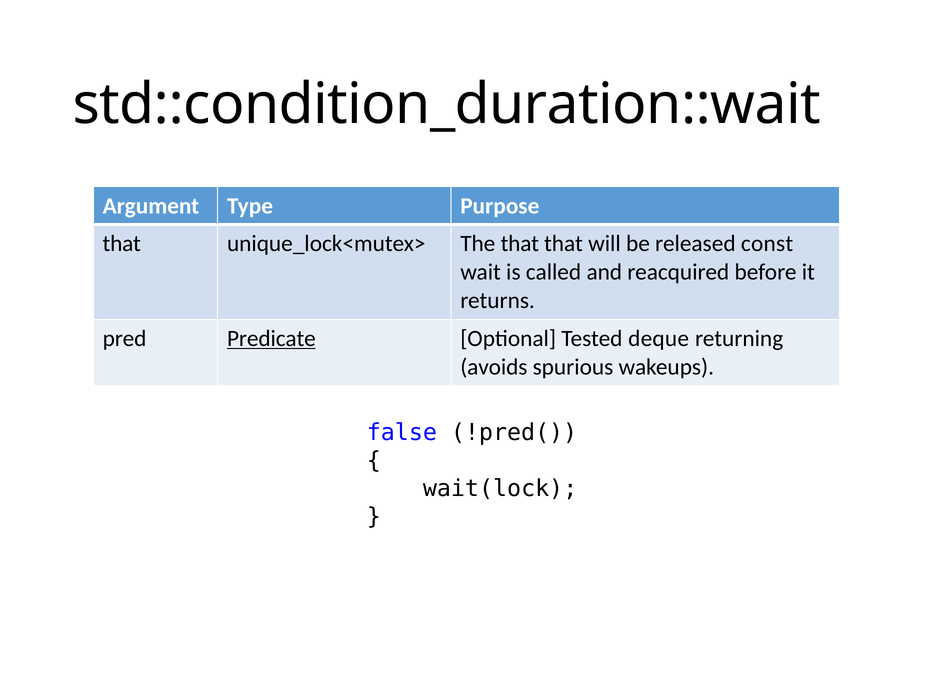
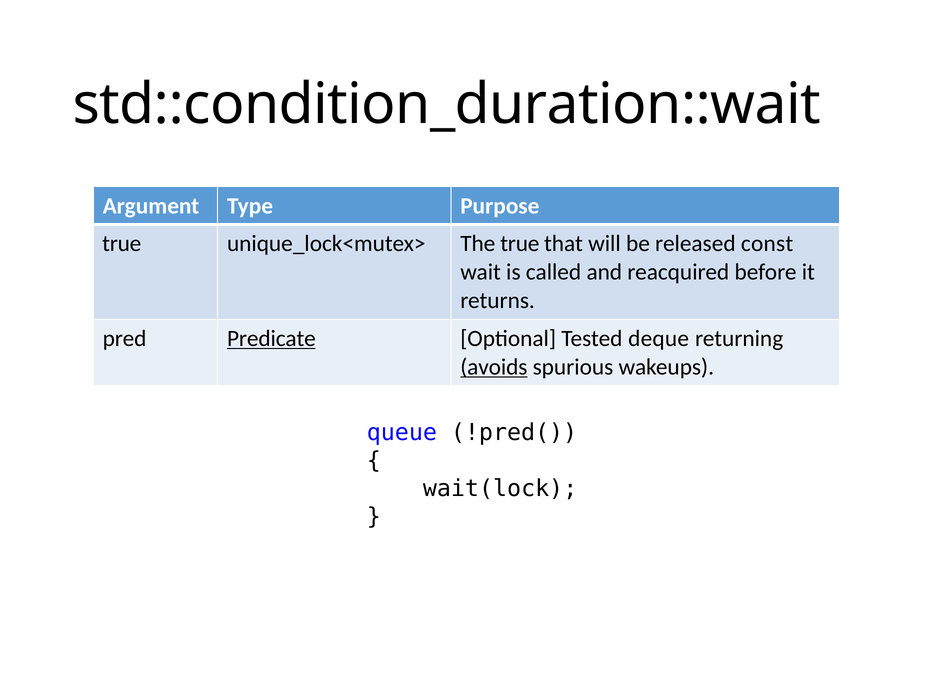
that at (122, 244): that -> true
The that: that -> true
avoids underline: none -> present
false: false -> queue
